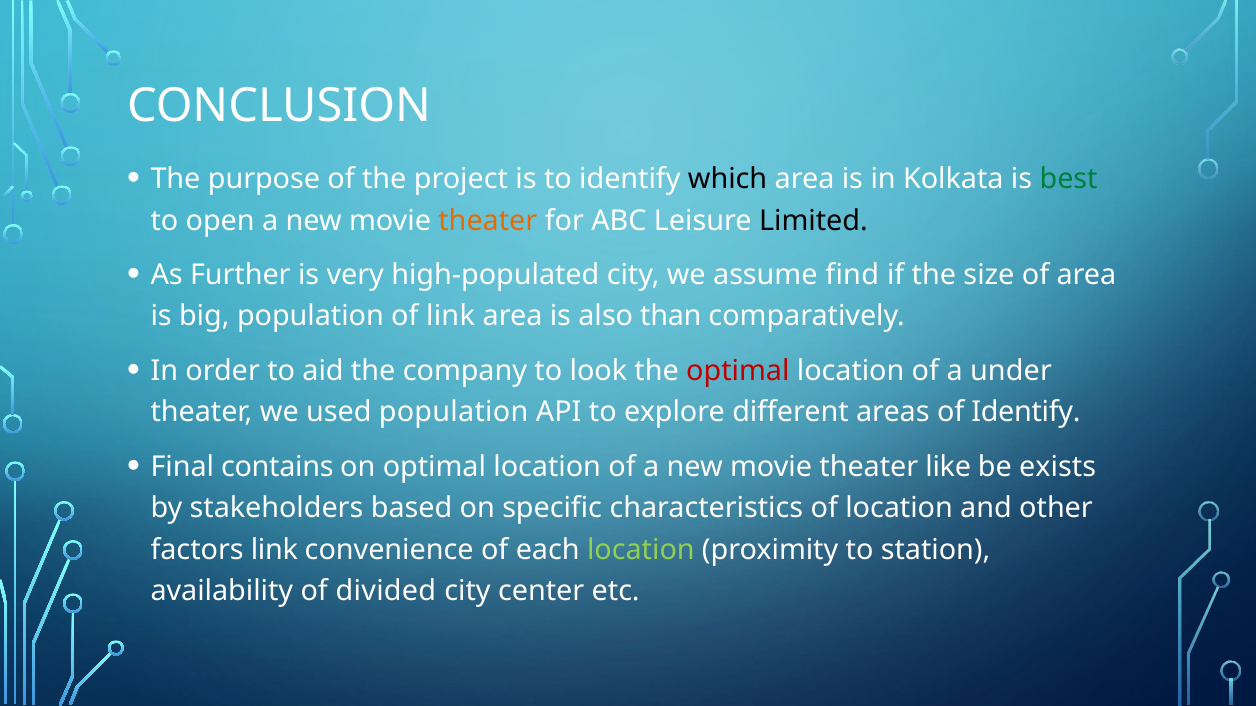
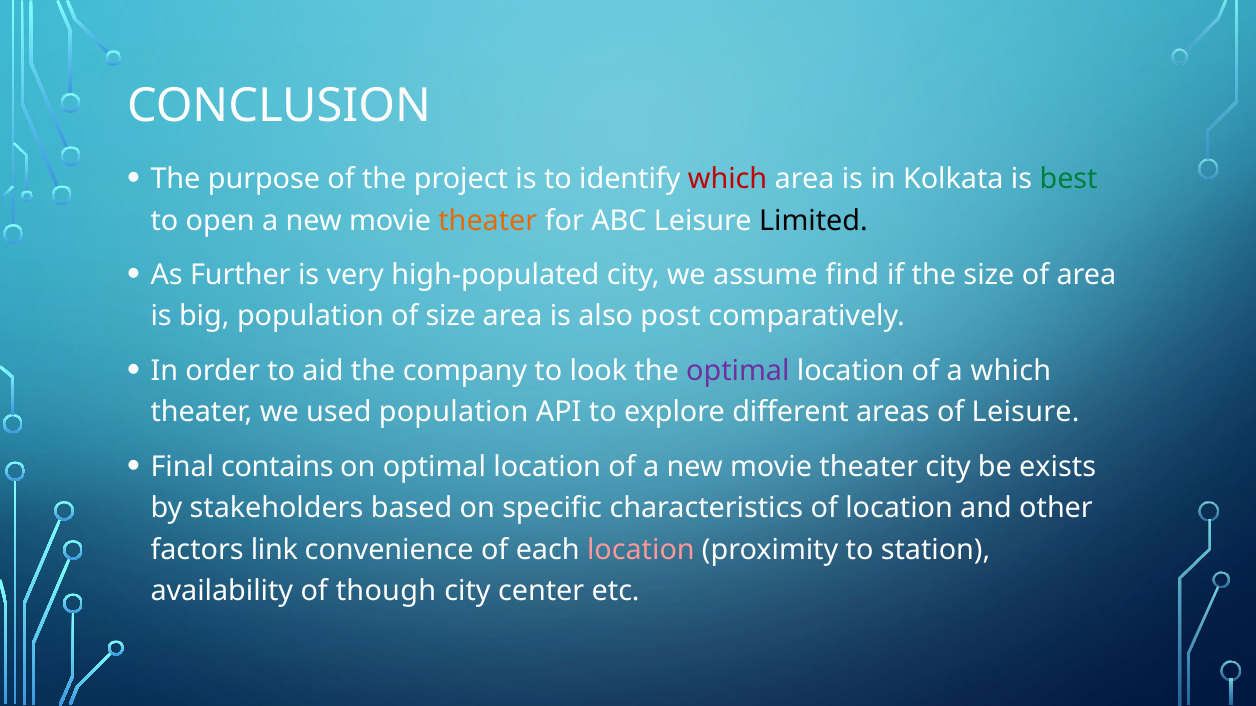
which at (728, 179) colour: black -> red
of link: link -> size
than: than -> post
optimal at (738, 371) colour: red -> purple
a under: under -> which
of Identify: Identify -> Leisure
theater like: like -> city
location at (641, 550) colour: light green -> pink
divided: divided -> though
